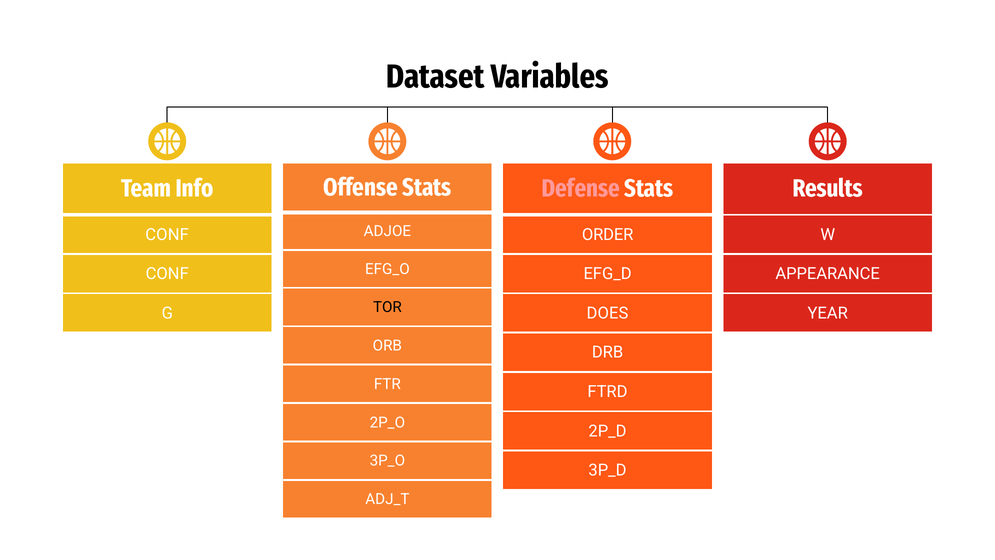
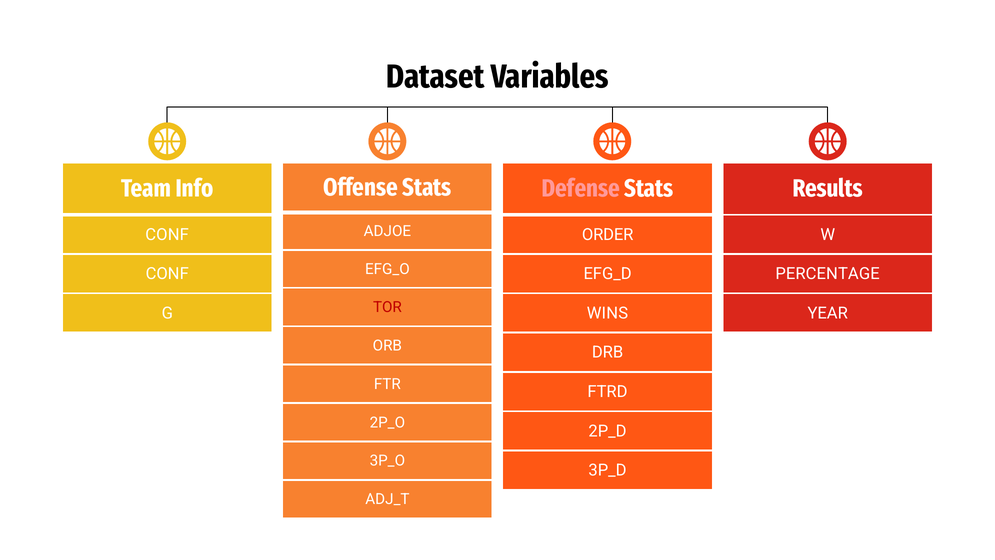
APPEARANCE: APPEARANCE -> PERCENTAGE
TOR colour: black -> red
DOES: DOES -> WINS
